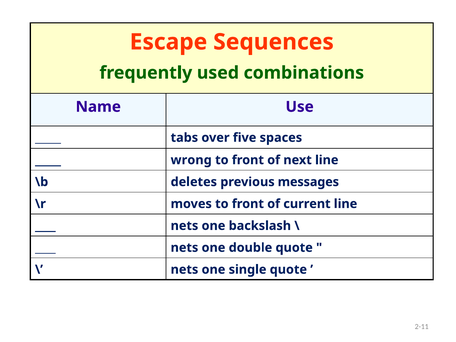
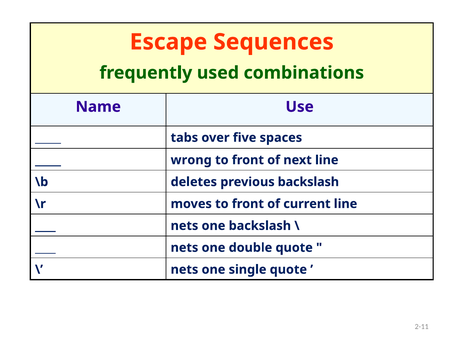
previous messages: messages -> backslash
